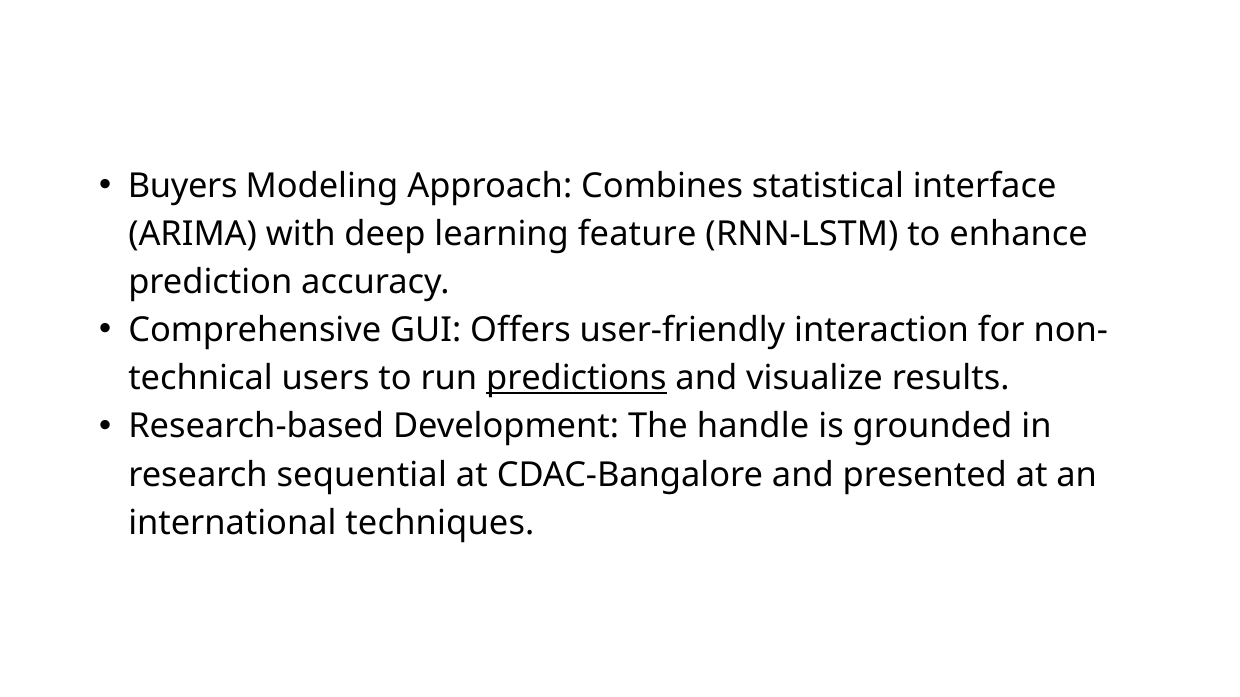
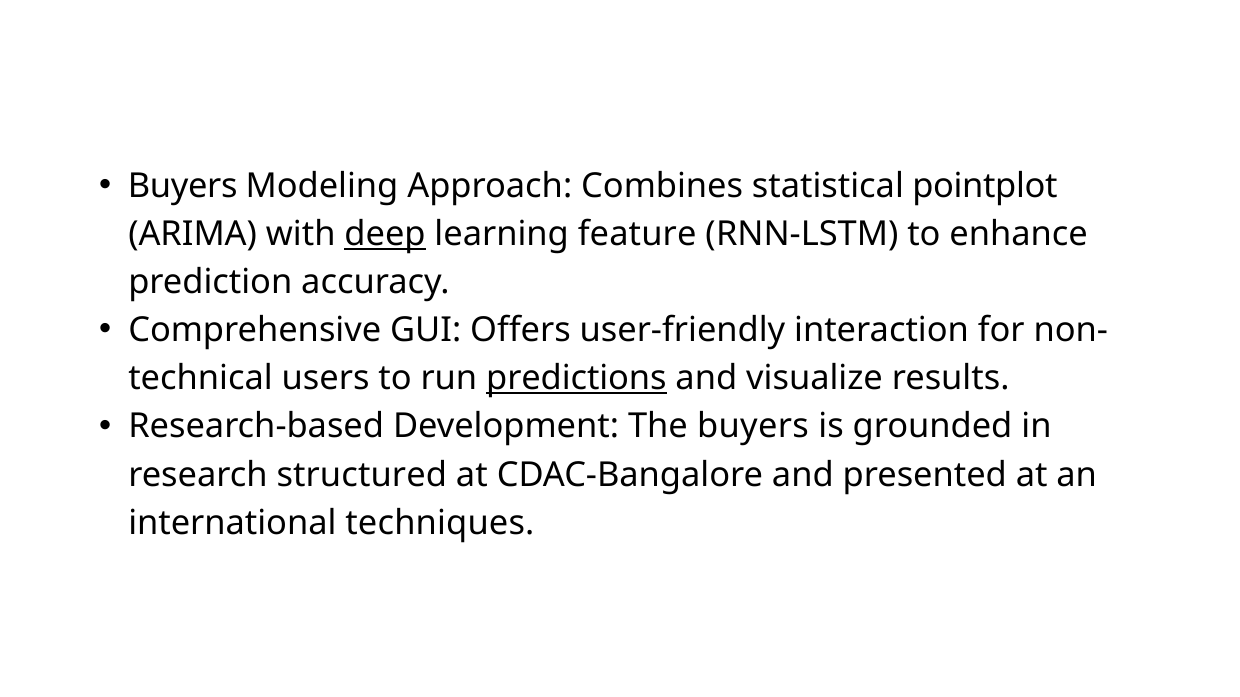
interface: interface -> pointplot
deep underline: none -> present
The handle: handle -> buyers
sequential: sequential -> structured
